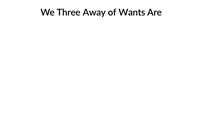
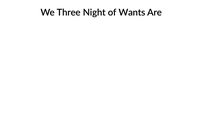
Away: Away -> Night
